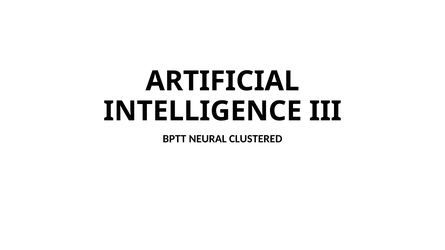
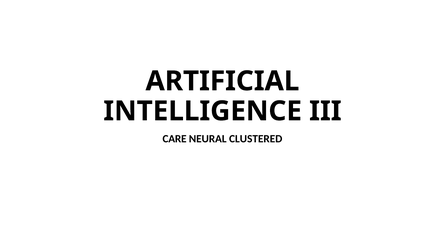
BPTT: BPTT -> CARE
